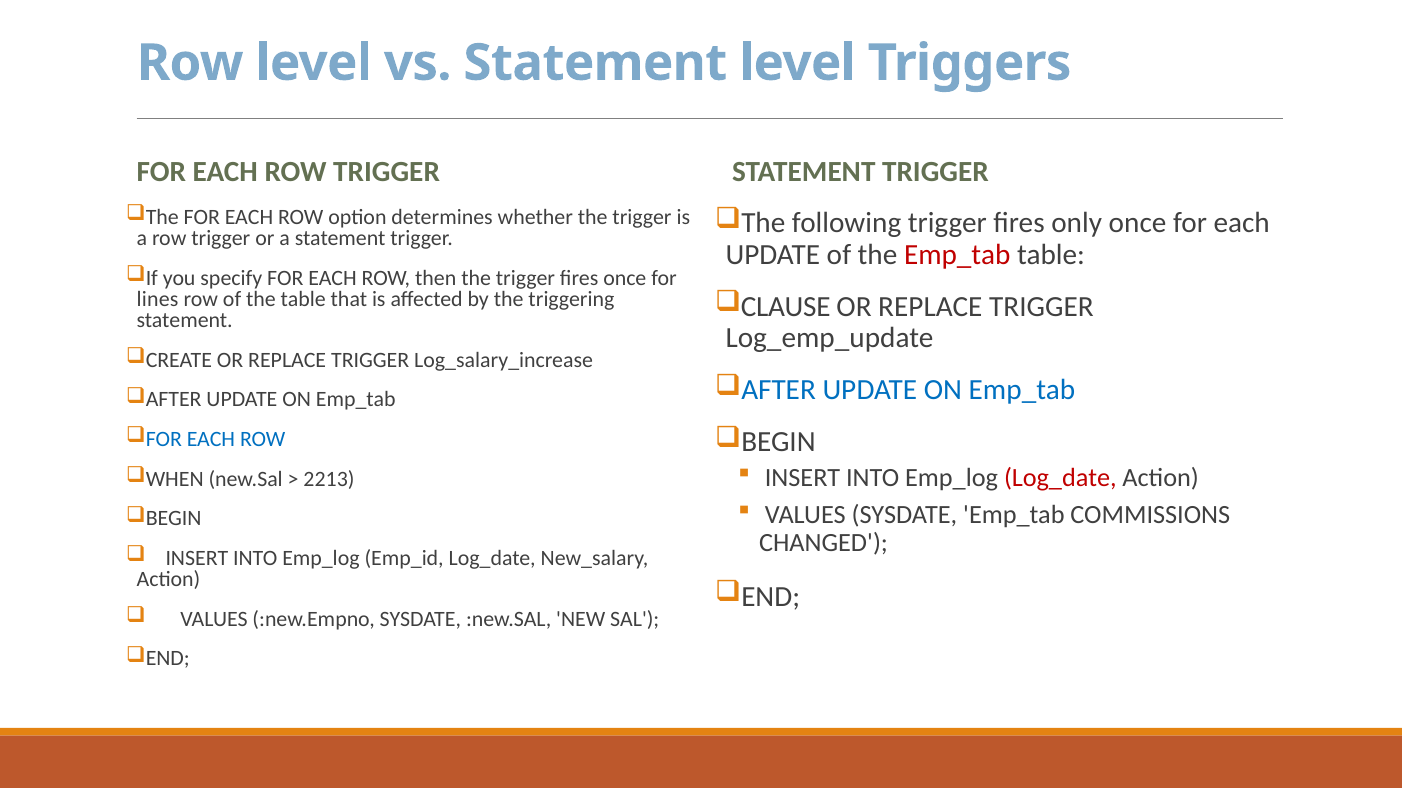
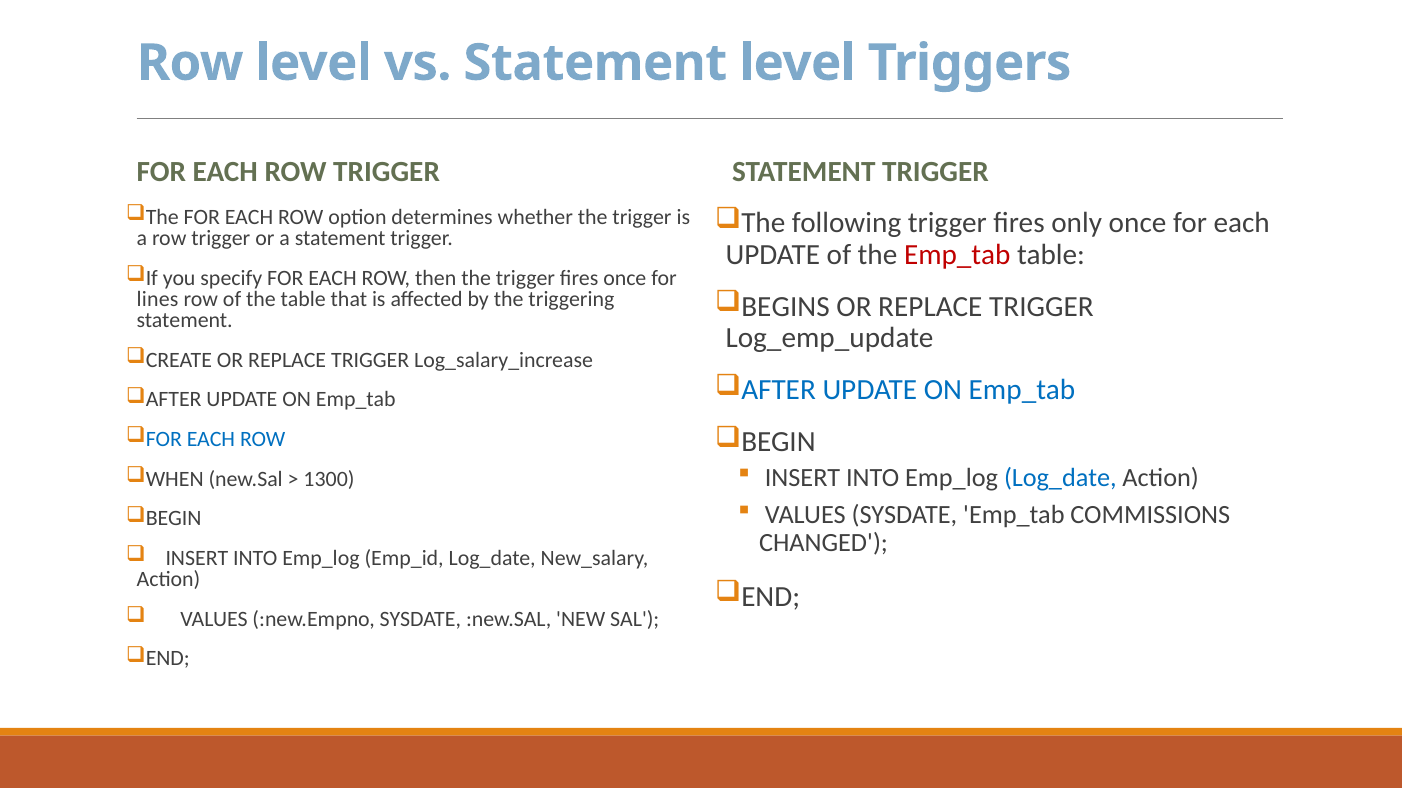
CLAUSE: CLAUSE -> BEGINS
Log_date at (1060, 478) colour: red -> blue
2213: 2213 -> 1300
